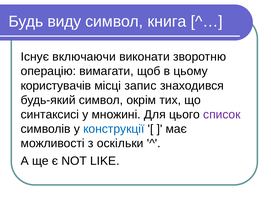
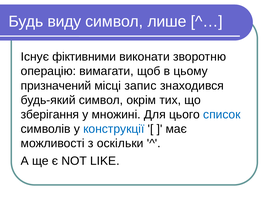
книга: книга -> лише
включаючи: включаючи -> фіктивними
користувачів: користувачів -> призначений
синтаксисі: синтаксисі -> зберігання
список colour: purple -> blue
